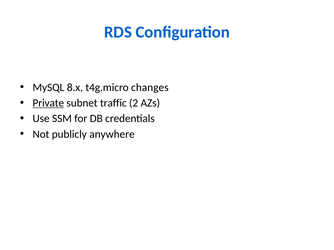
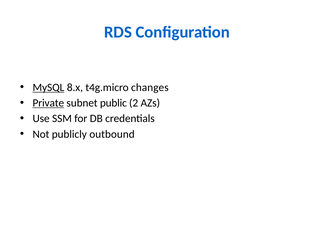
MySQL underline: none -> present
traffic: traffic -> public
anywhere: anywhere -> outbound
